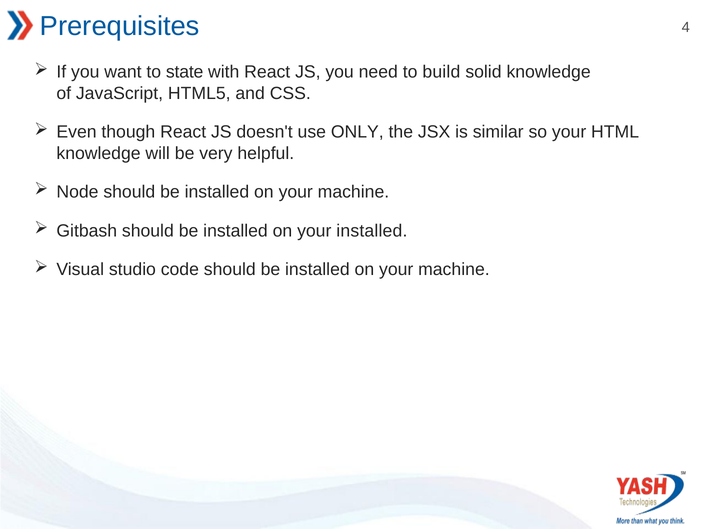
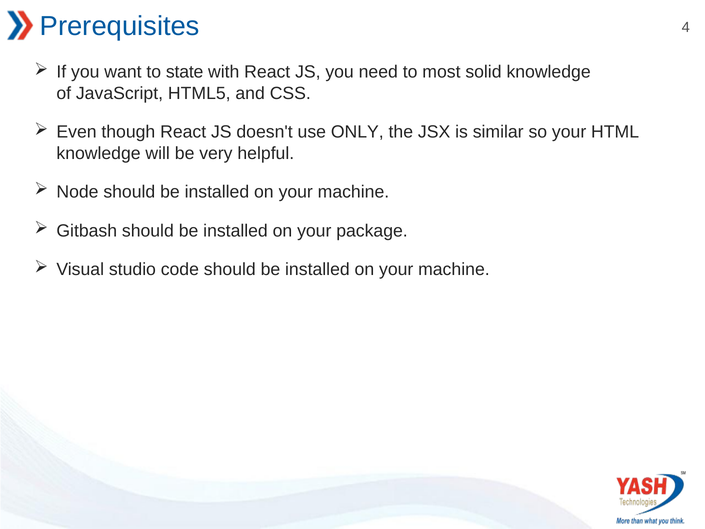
build: build -> most
your installed: installed -> package
